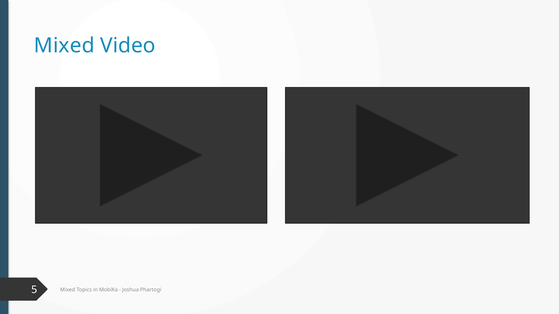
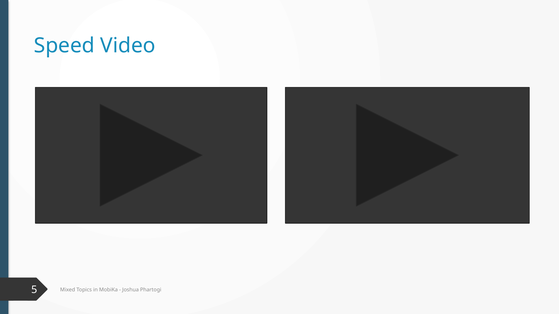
Mixed at (64, 46): Mixed -> Speed
